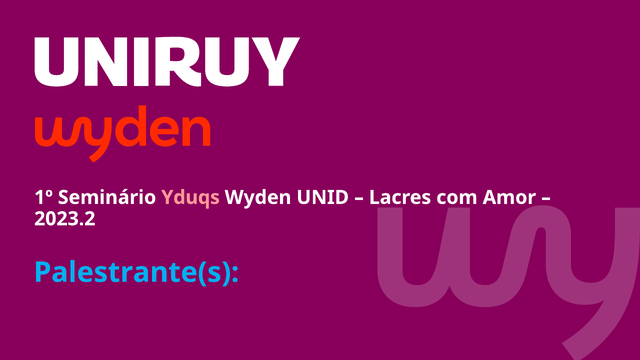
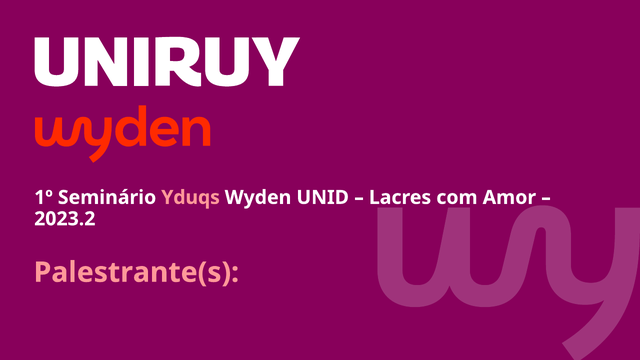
Palestrante(s colour: light blue -> pink
